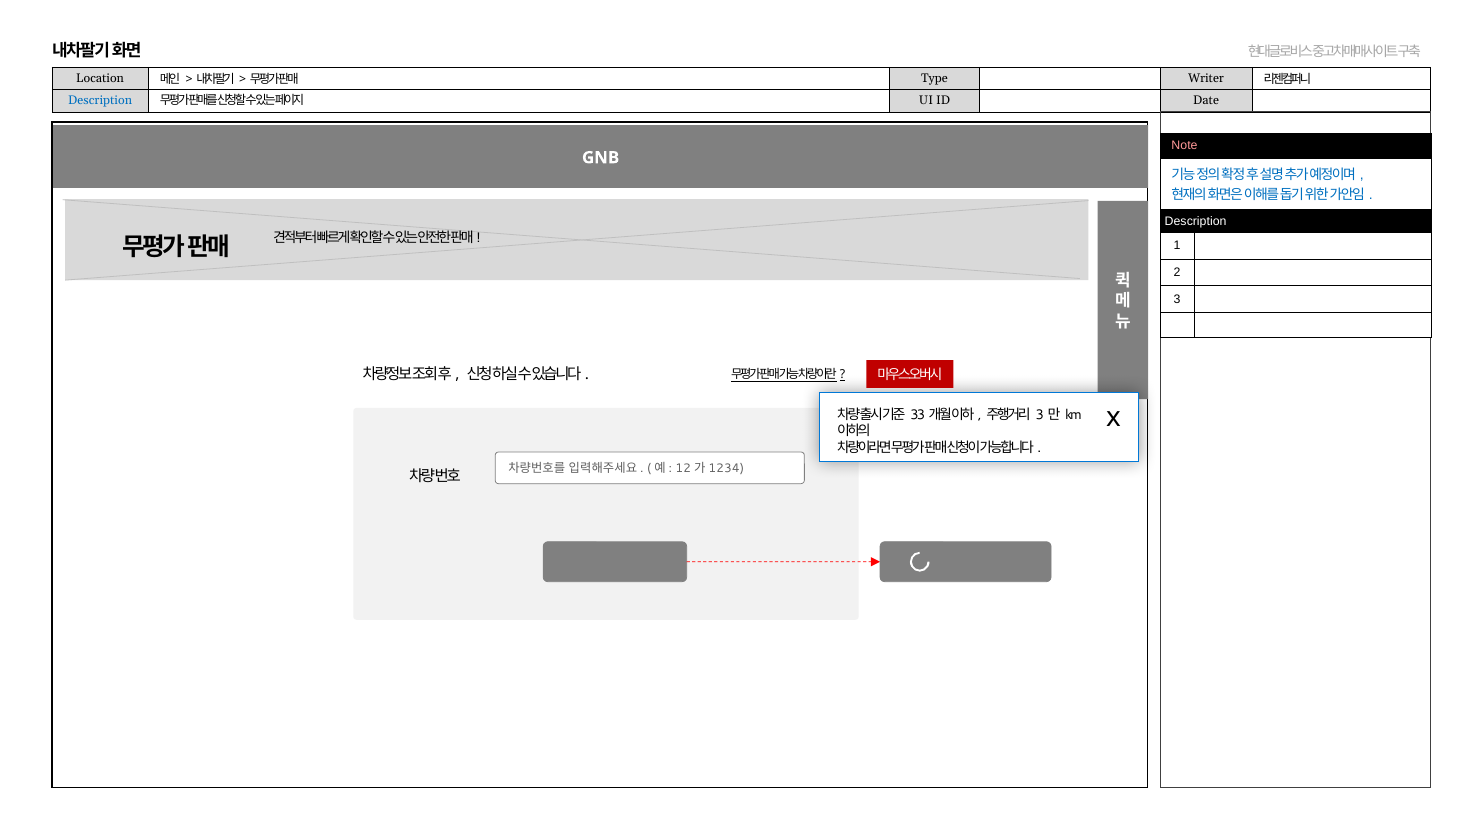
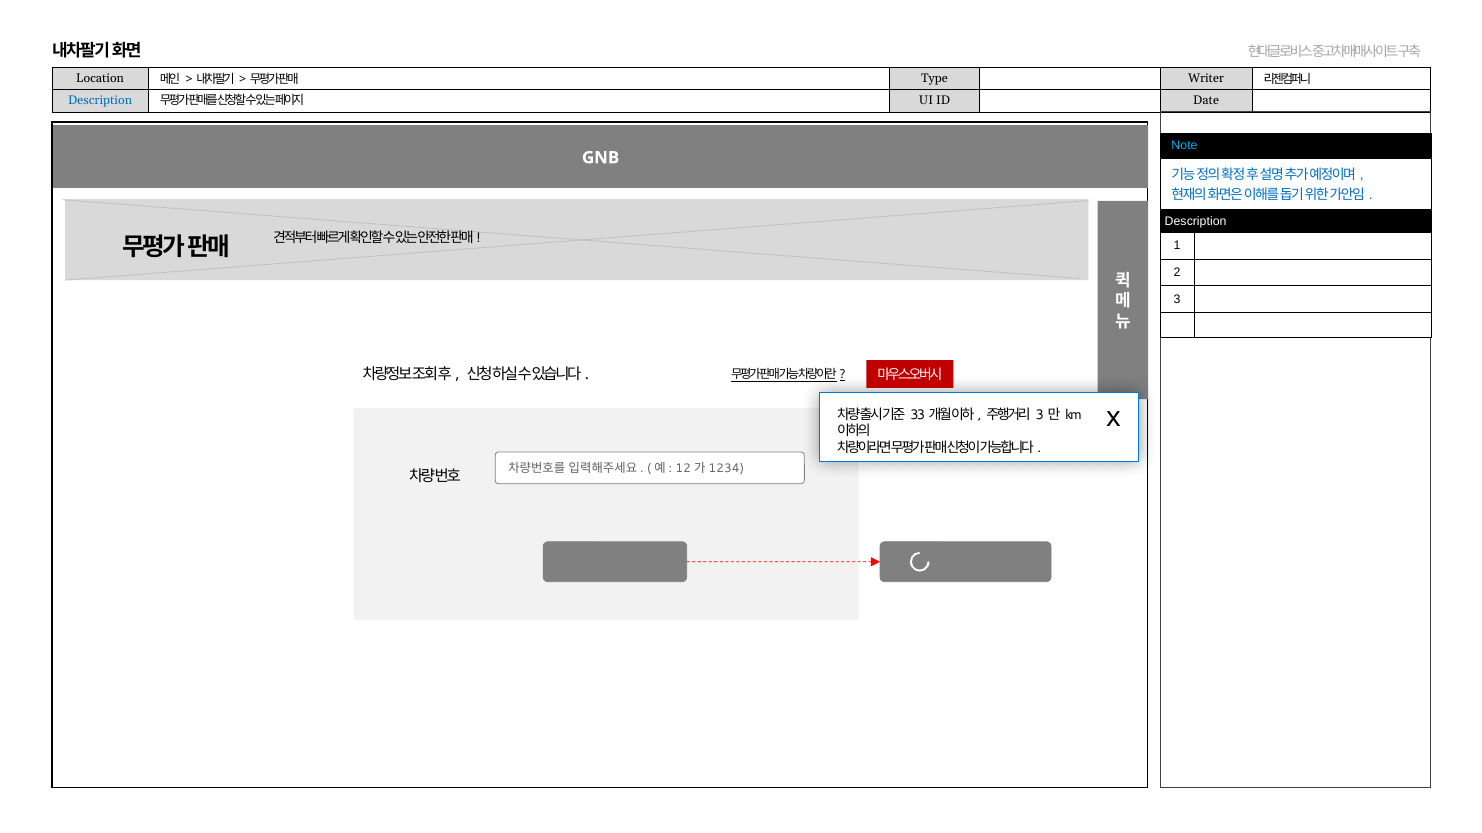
Note colour: pink -> light blue
